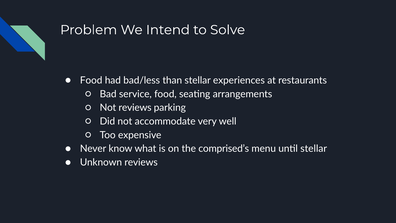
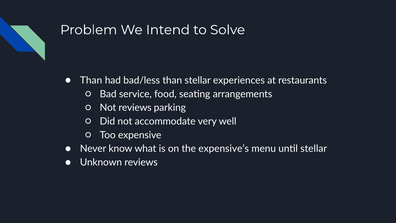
Food at (91, 80): Food -> Than
comprised’s: comprised’s -> expensive’s
